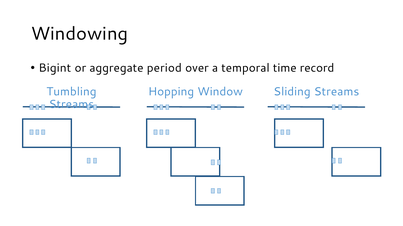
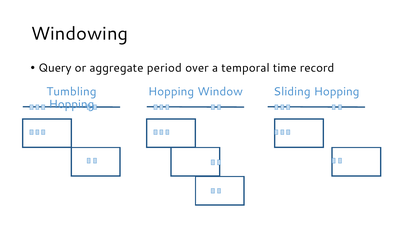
Bigint: Bigint -> Query
Sliding Streams: Streams -> Hopping
Streams at (71, 105): Streams -> Hopping
